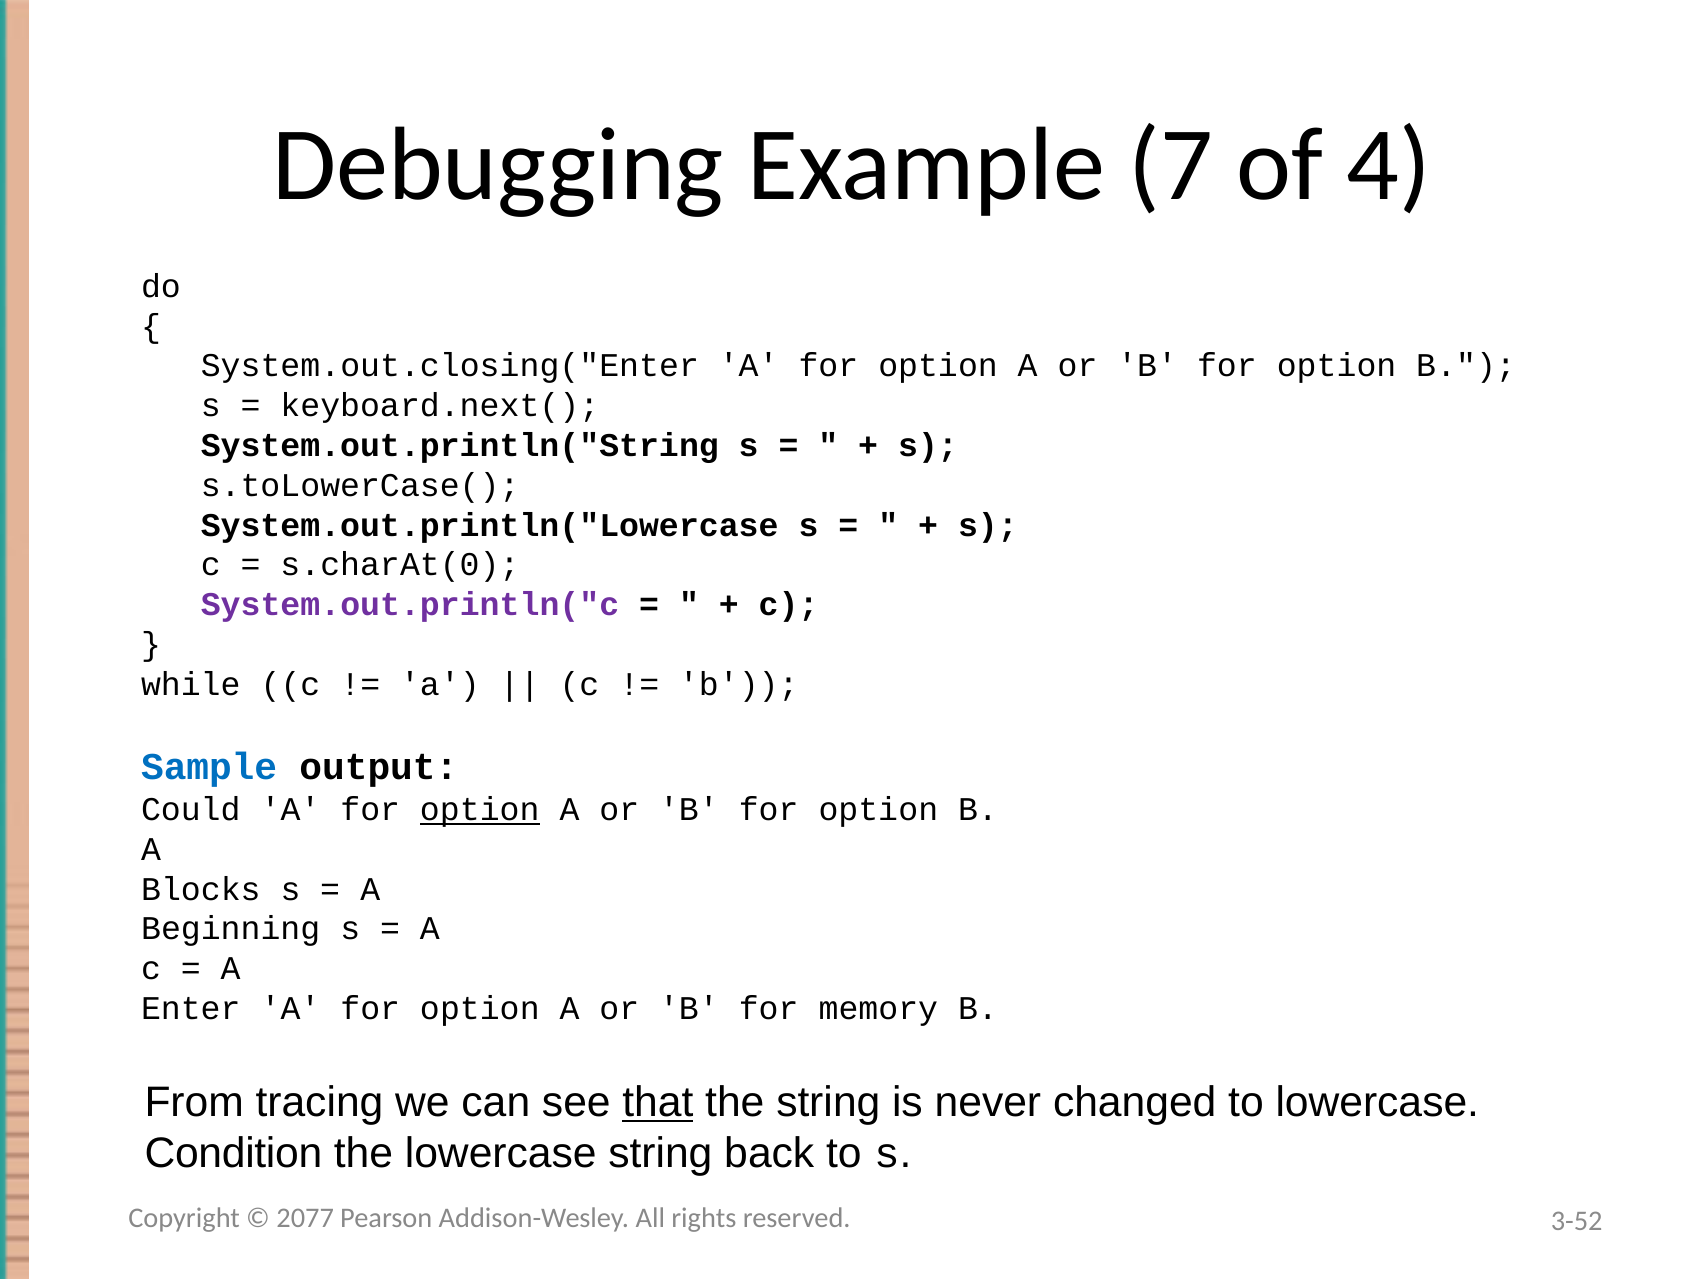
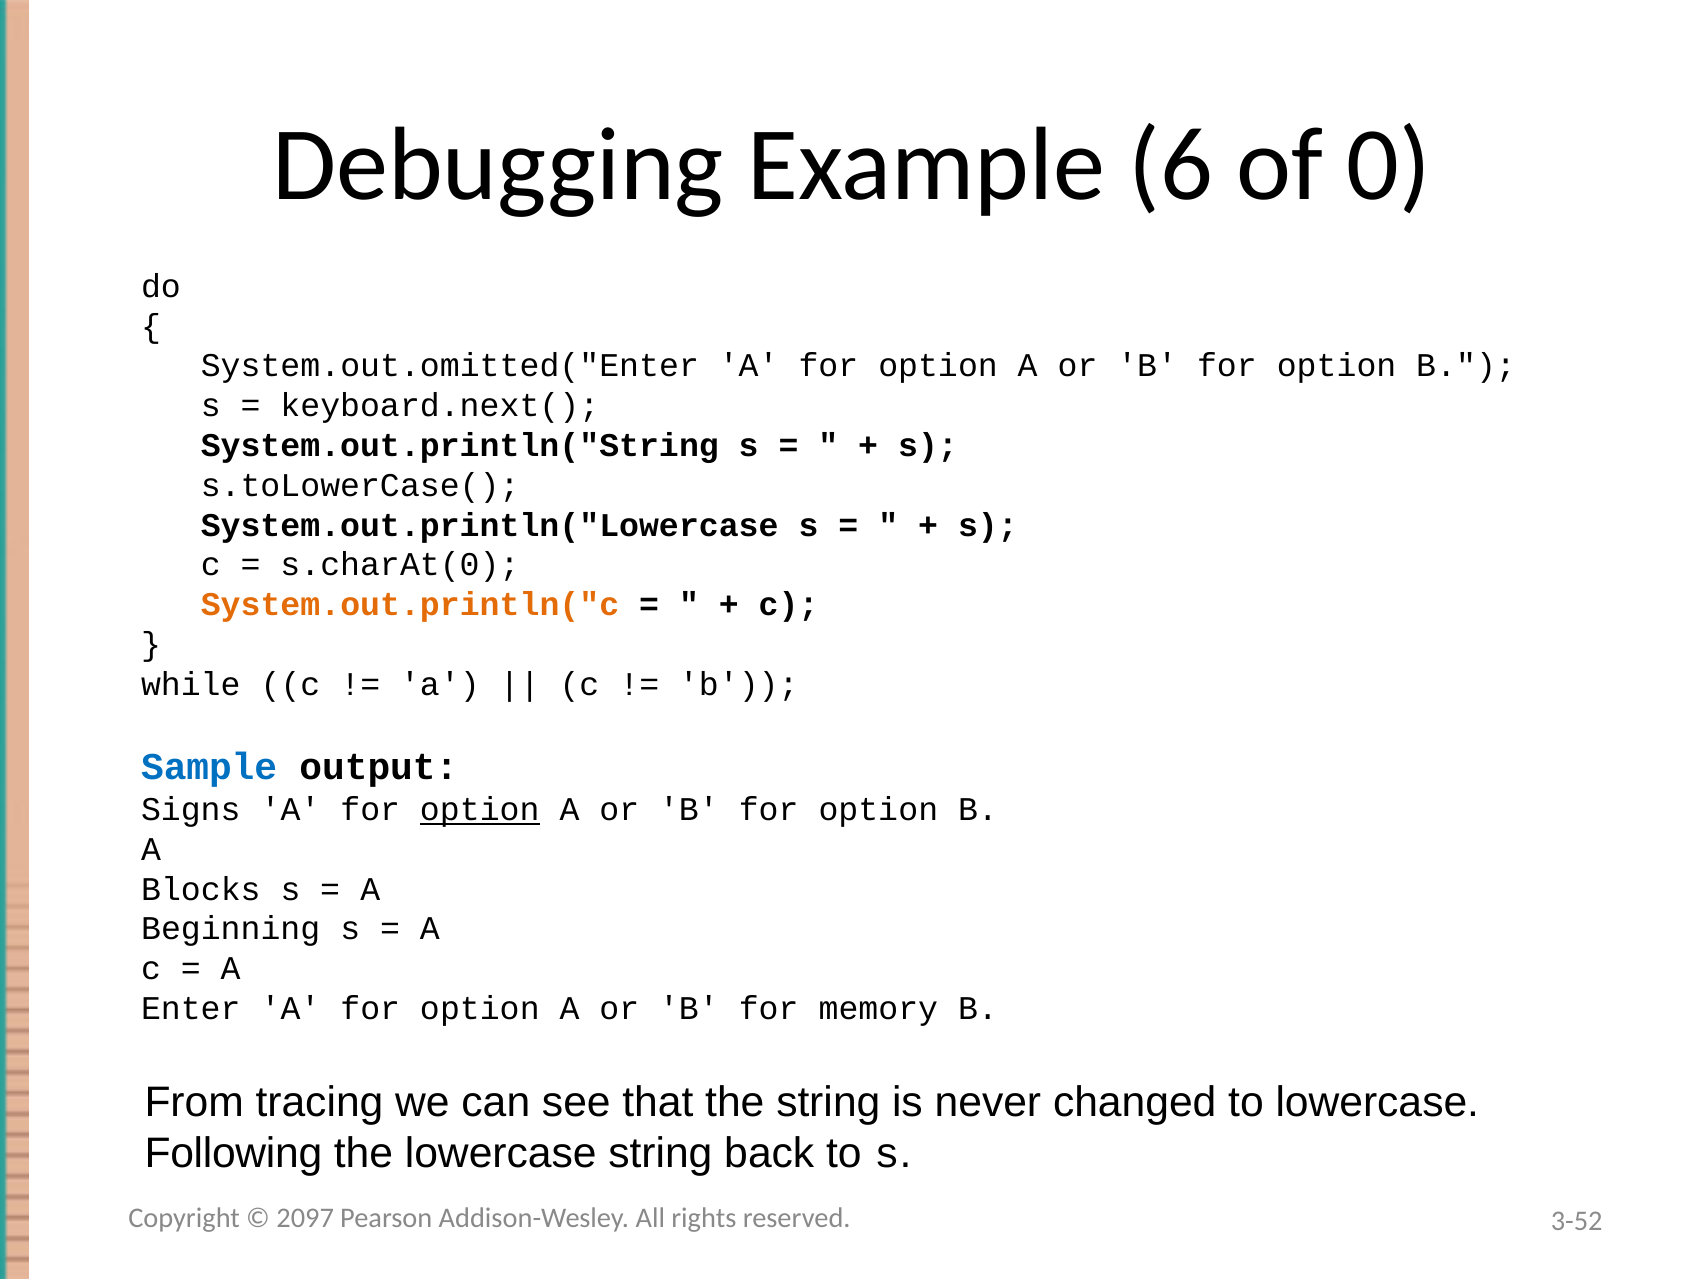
7: 7 -> 6
4: 4 -> 0
System.out.closing("Enter: System.out.closing("Enter -> System.out.omitted("Enter
System.out.println("c colour: purple -> orange
Could: Could -> Signs
that underline: present -> none
Condition: Condition -> Following
2077: 2077 -> 2097
